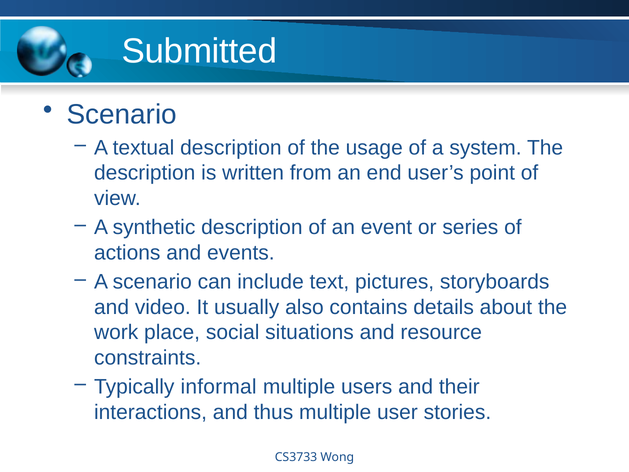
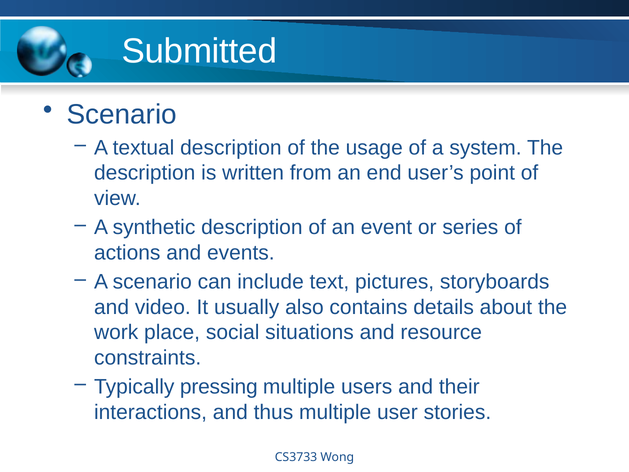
informal: informal -> pressing
